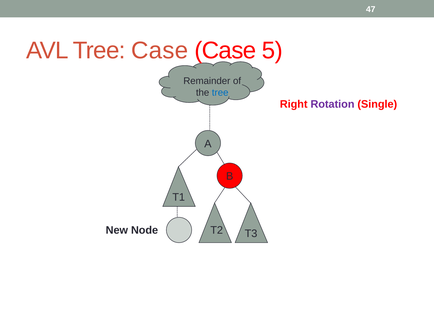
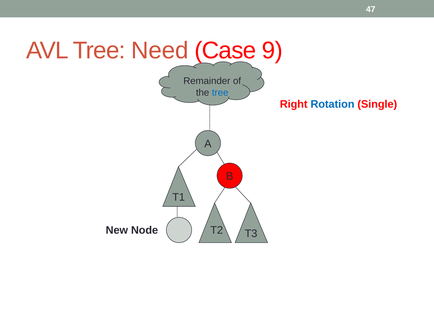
Tree Case: Case -> Need
5: 5 -> 9
Rotation colour: purple -> blue
